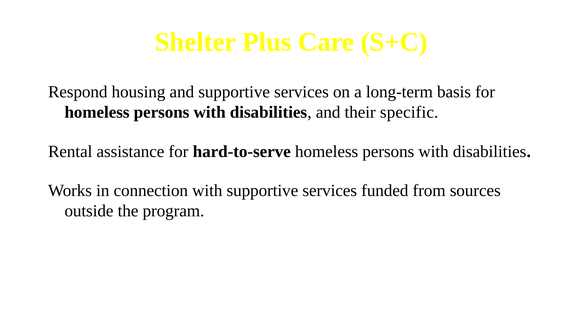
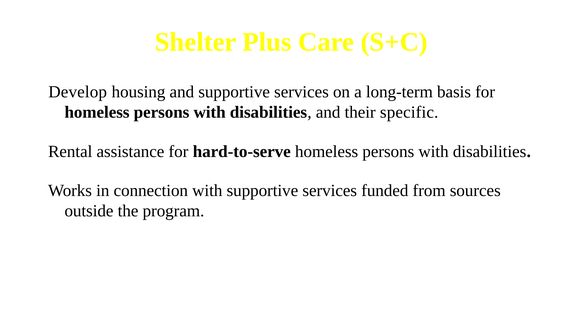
Respond: Respond -> Develop
